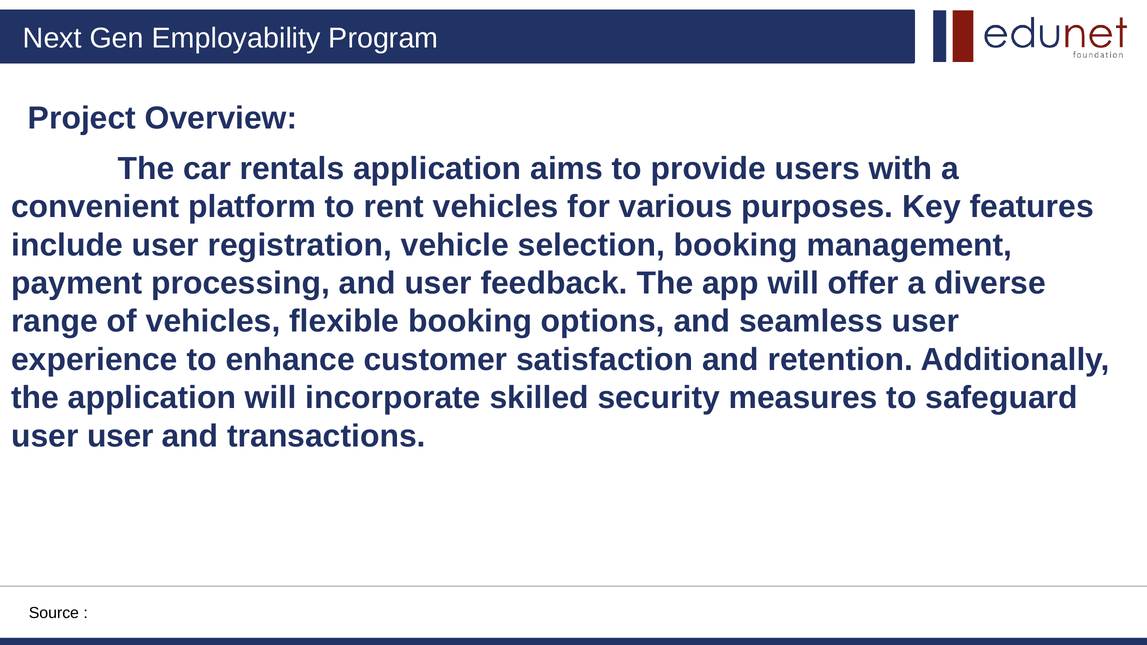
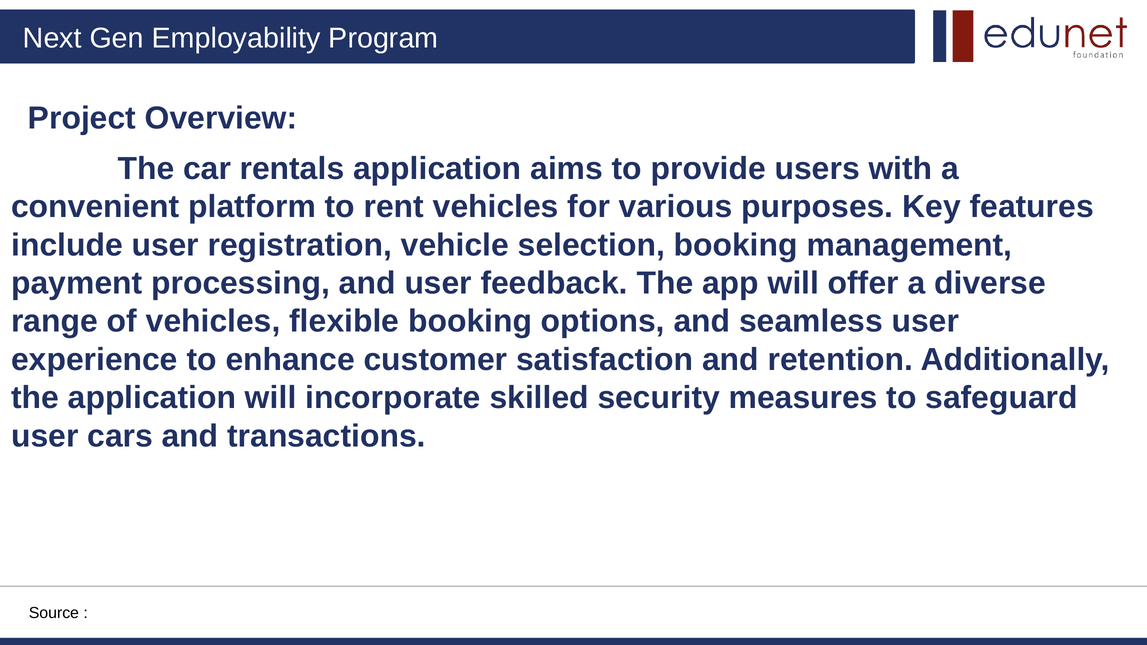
user user: user -> cars
